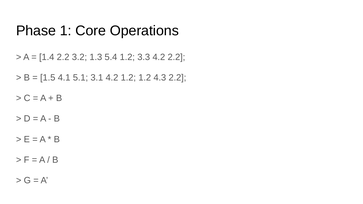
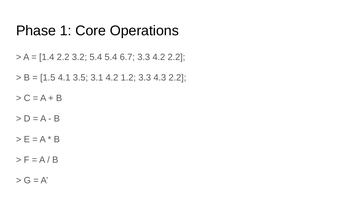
3.2 1.3: 1.3 -> 5.4
5.4 1.2: 1.2 -> 6.7
5.1: 5.1 -> 3.5
1.2 1.2: 1.2 -> 3.3
